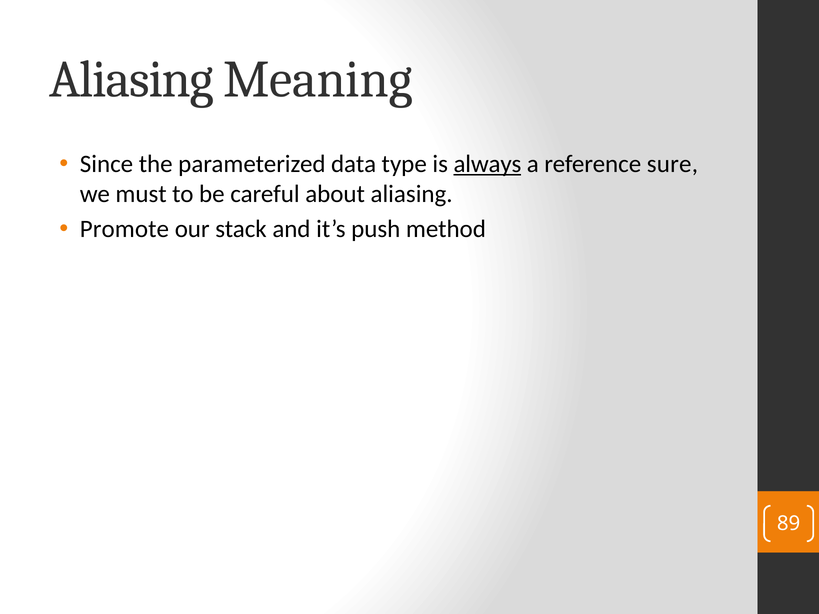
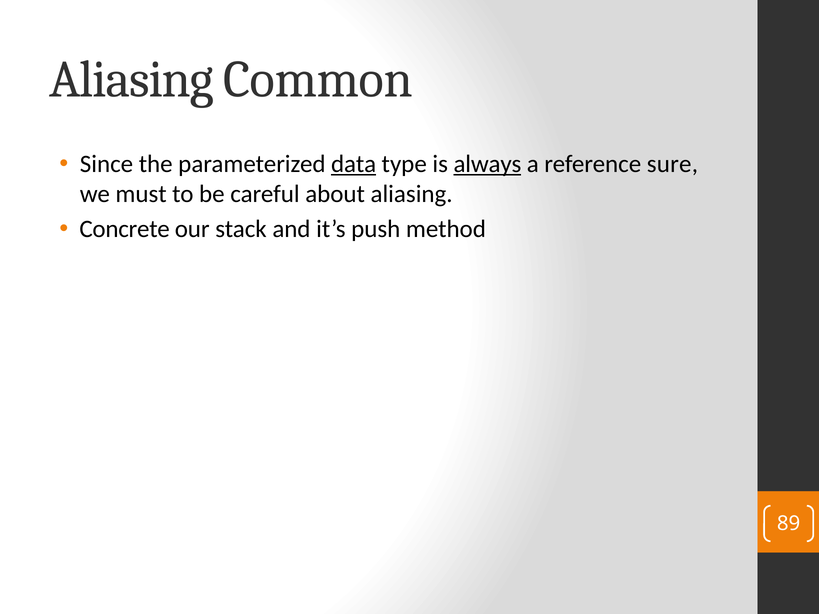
Meaning: Meaning -> Common
data underline: none -> present
Promote: Promote -> Concrete
